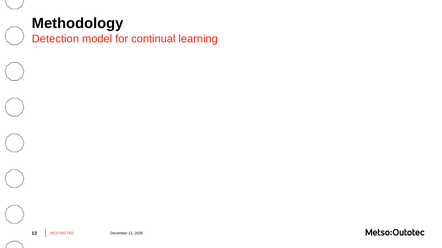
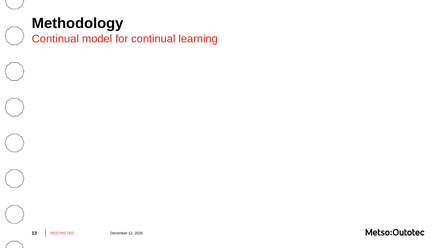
Detection at (55, 39): Detection -> Continual
